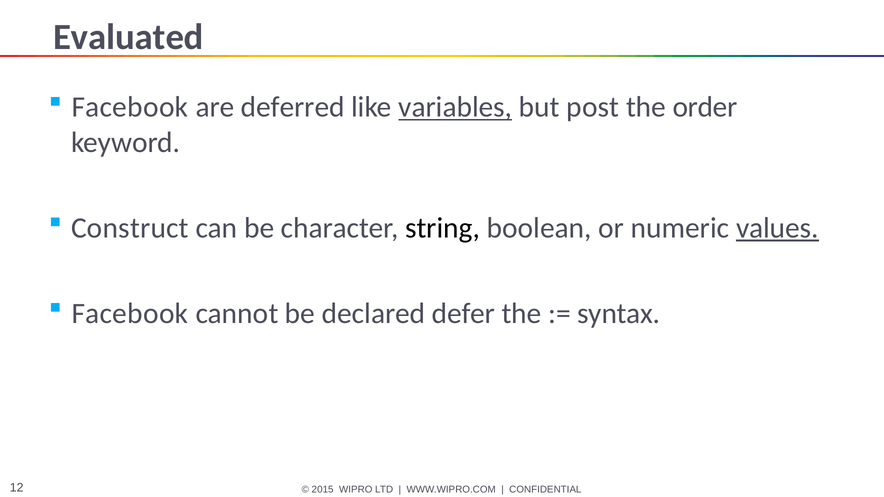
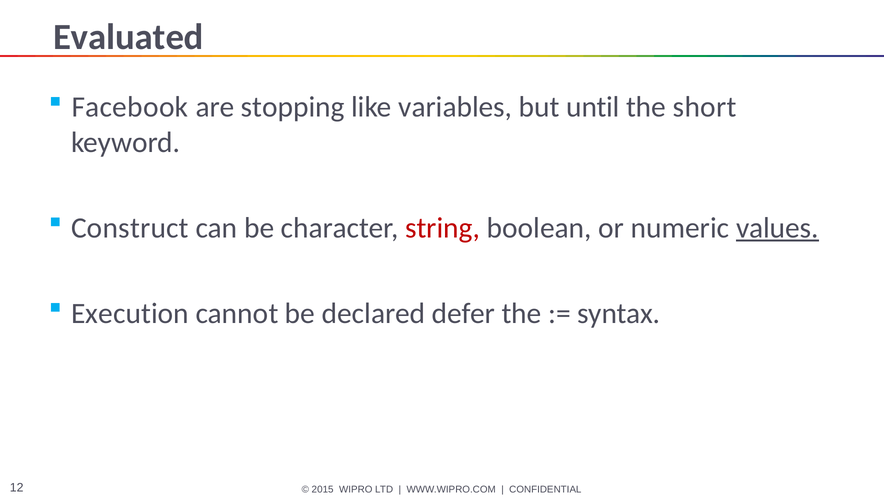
deferred: deferred -> stopping
variables underline: present -> none
post: post -> until
order: order -> short
string colour: black -> red
Facebook at (130, 313): Facebook -> Execution
